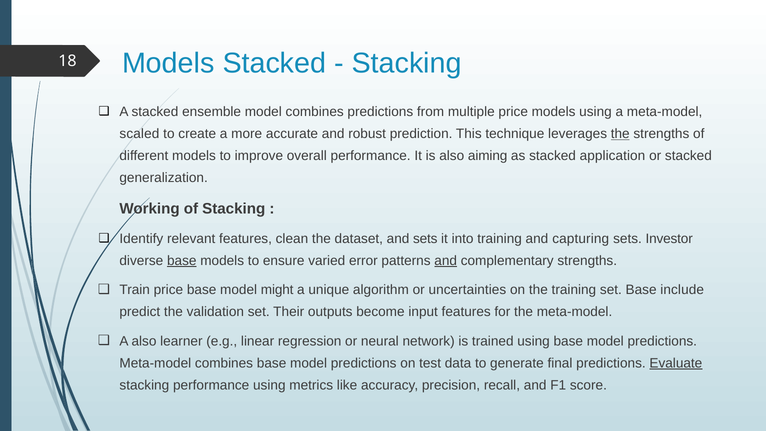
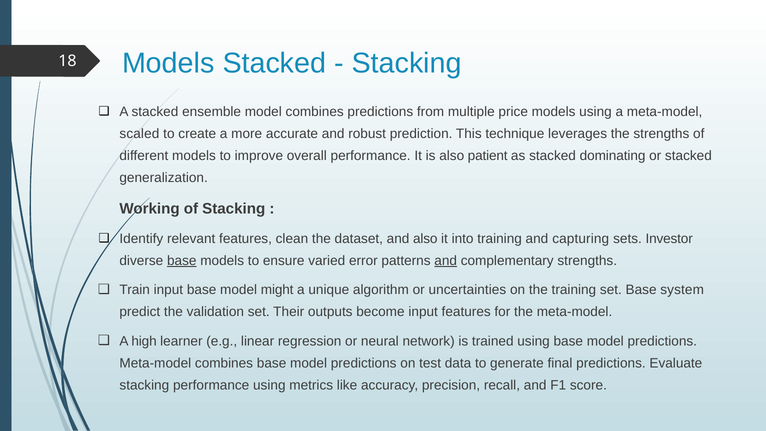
the at (620, 134) underline: present -> none
aiming: aiming -> patient
application: application -> dominating
and sets: sets -> also
Train price: price -> input
include: include -> system
A also: also -> high
Evaluate underline: present -> none
